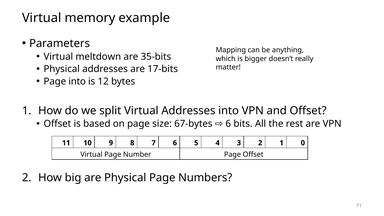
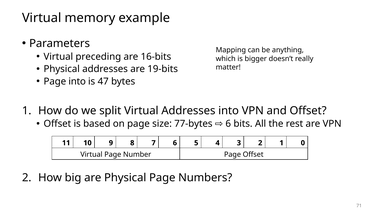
meltdown: meltdown -> preceding
35-bits: 35-bits -> 16-bits
17-bits: 17-bits -> 19-bits
12: 12 -> 47
67-bytes: 67-bytes -> 77-bytes
